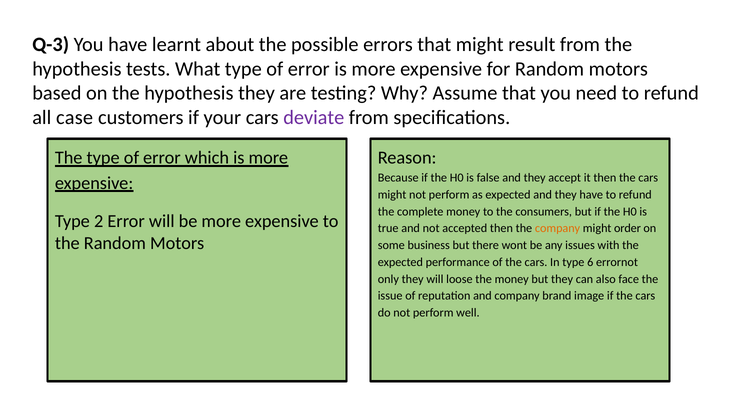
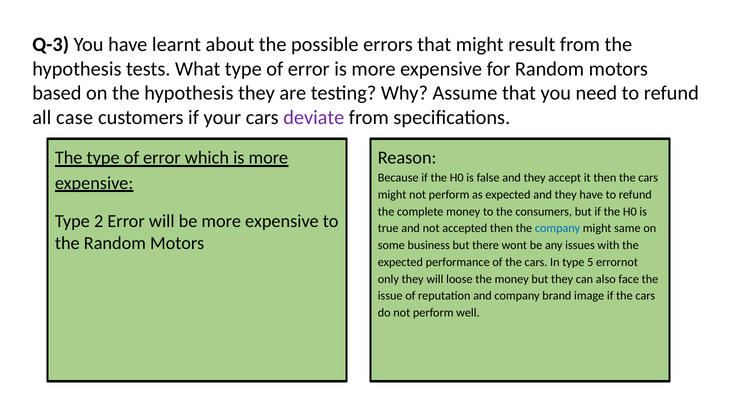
company at (558, 228) colour: orange -> blue
order: order -> same
6: 6 -> 5
